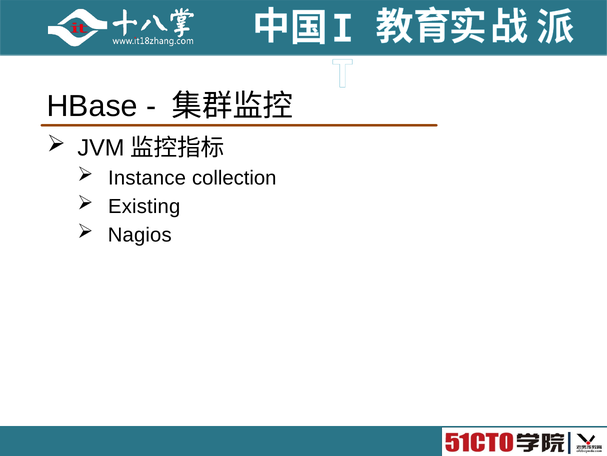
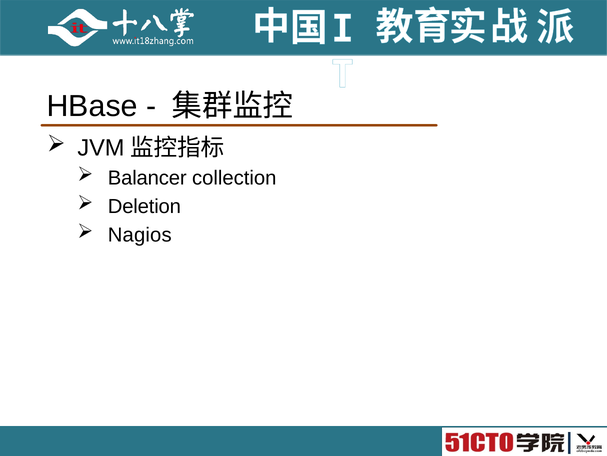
Instance: Instance -> Balancer
Existing: Existing -> Deletion
